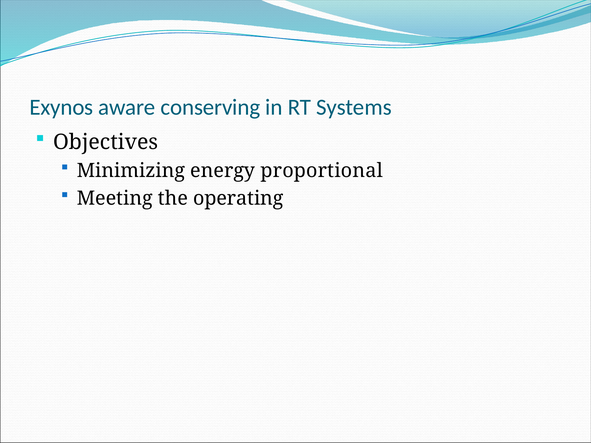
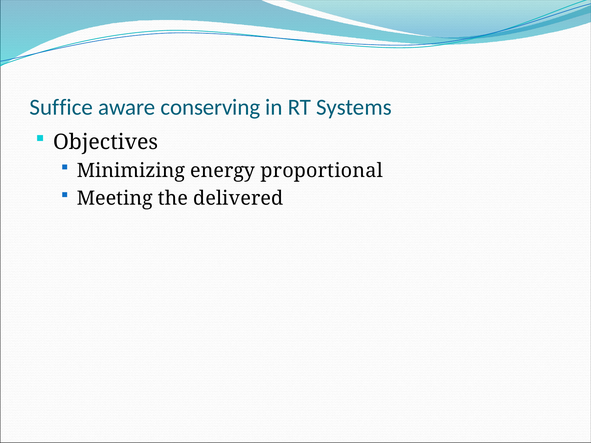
Exynos: Exynos -> Suffice
operating: operating -> delivered
